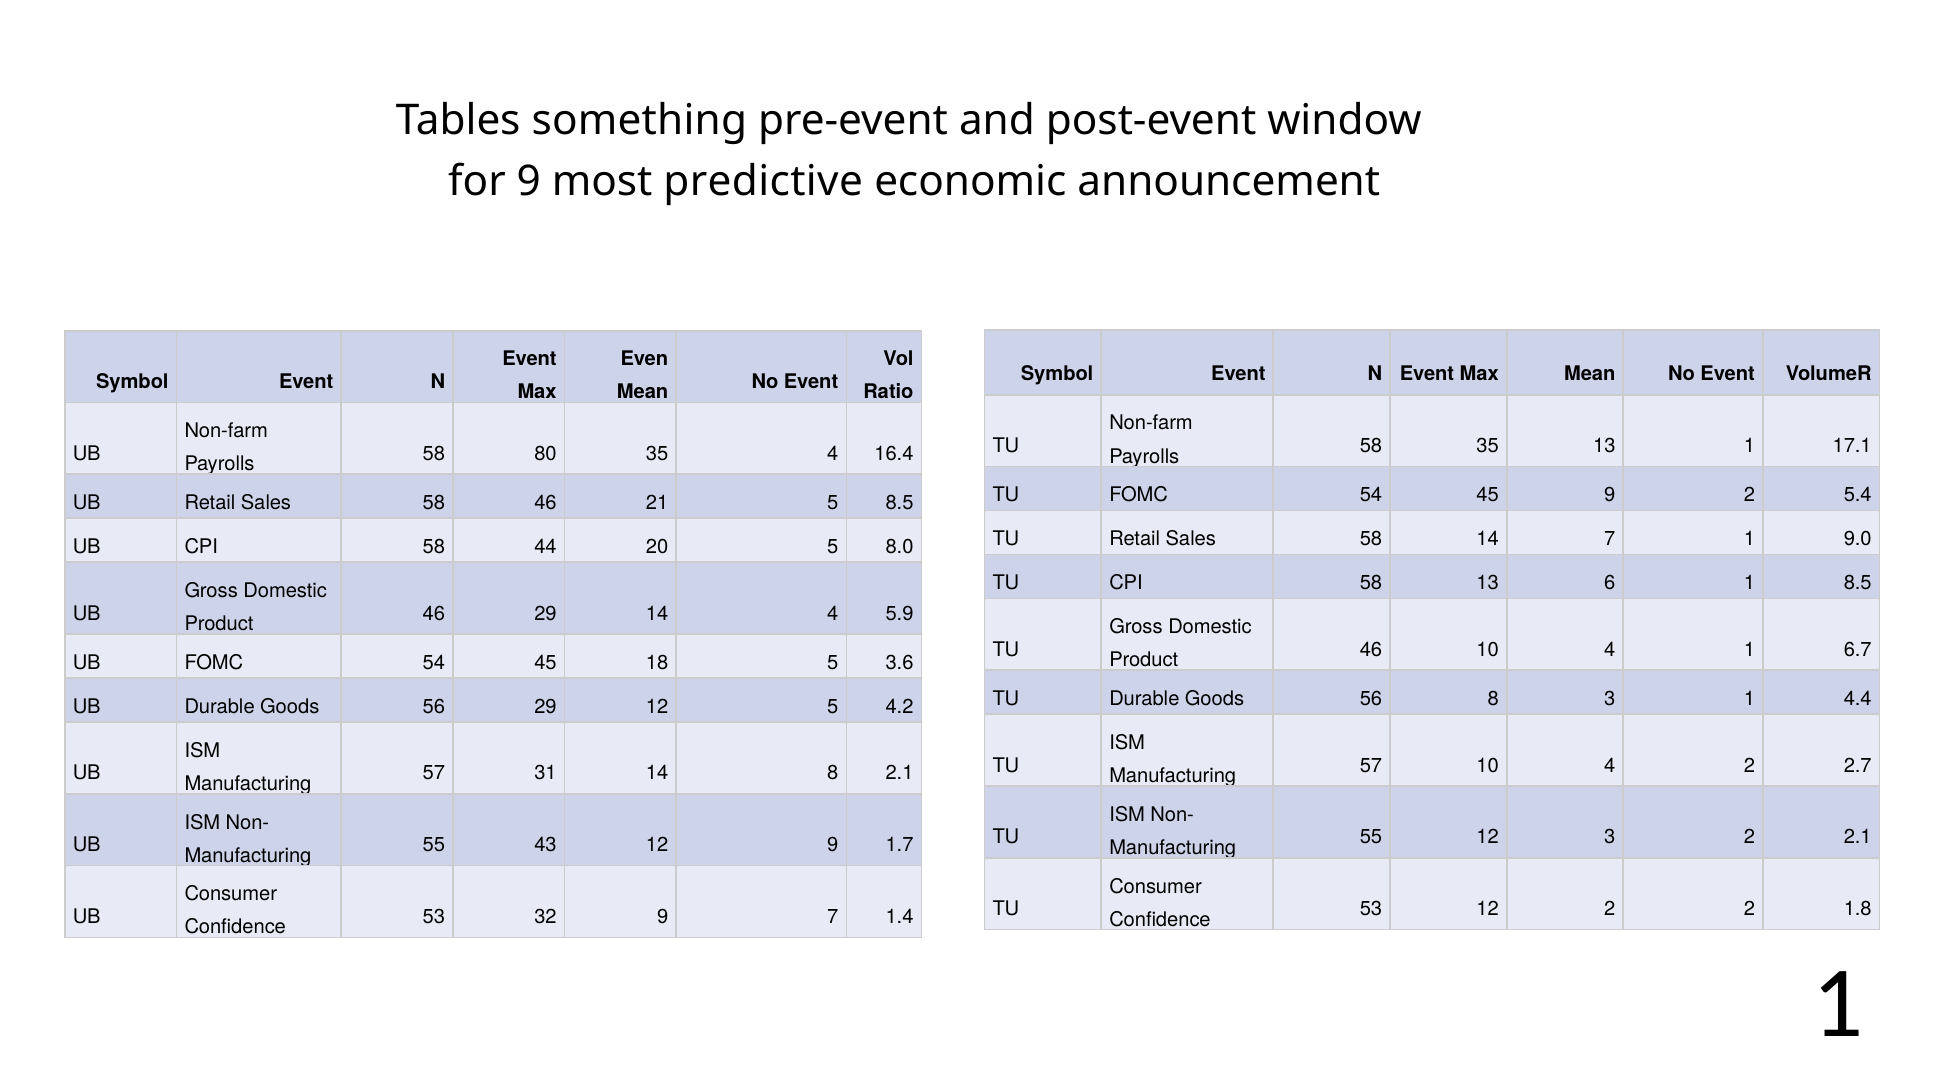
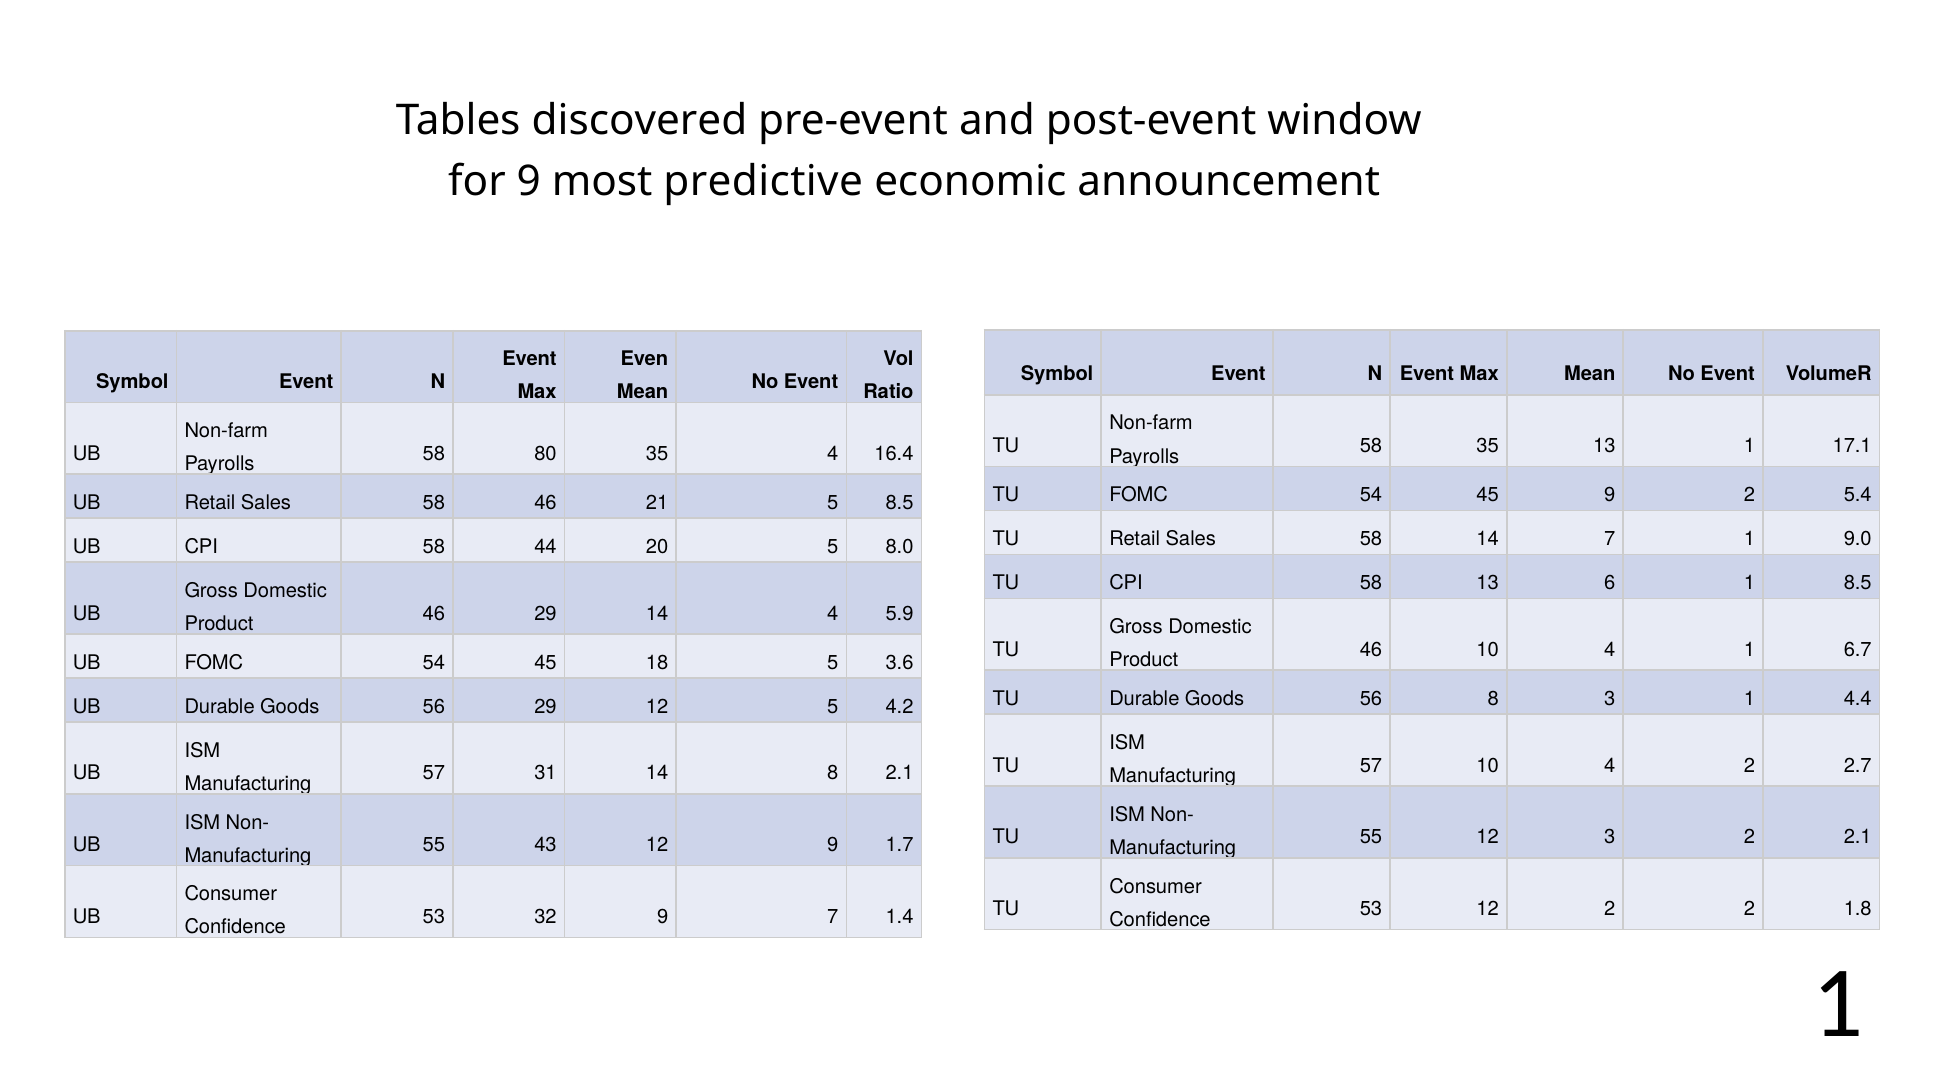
something: something -> discovered
